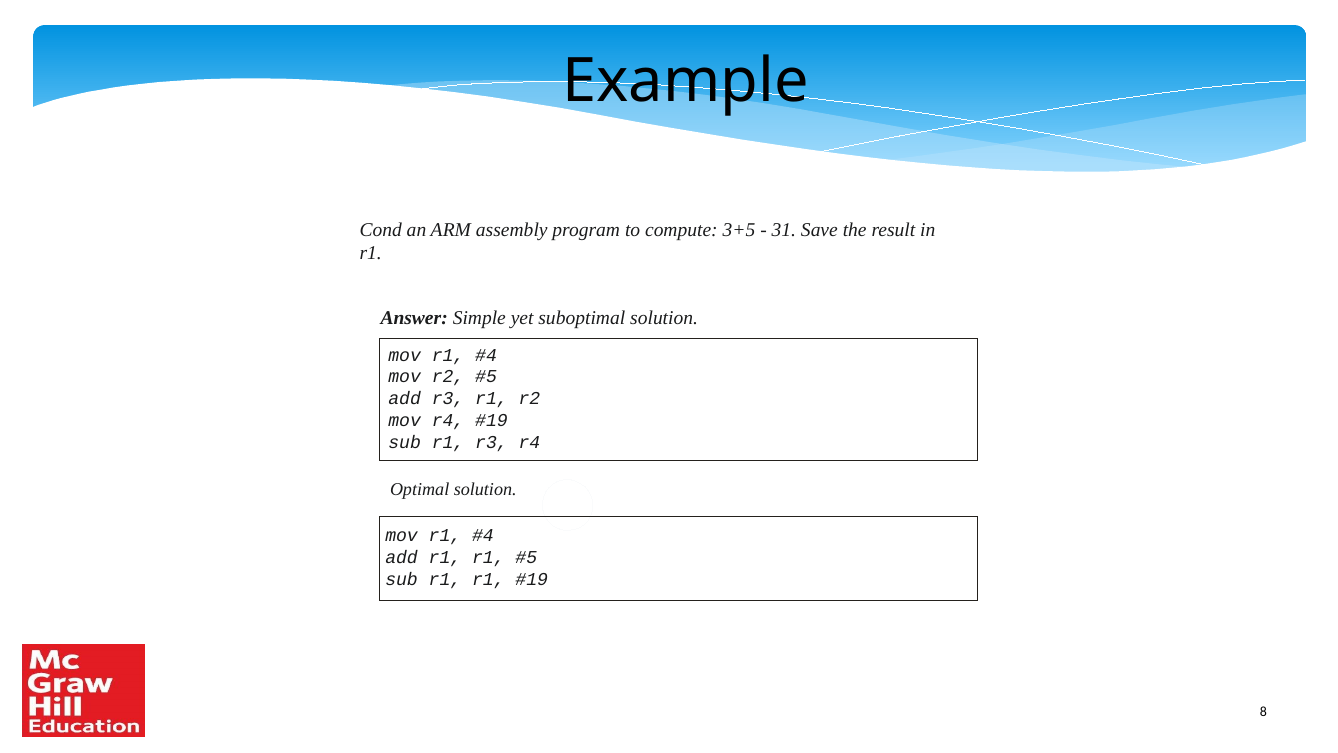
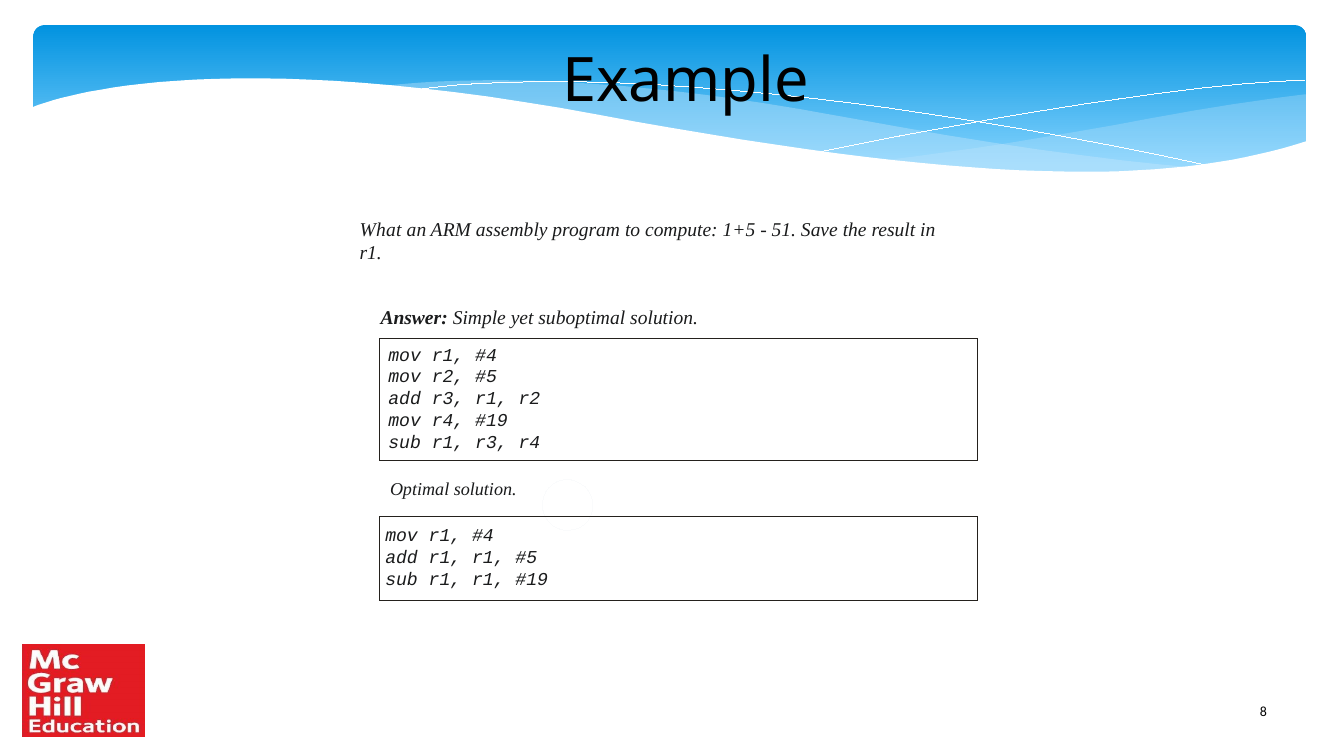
Cond: Cond -> What
3+5: 3+5 -> 1+5
31: 31 -> 51
